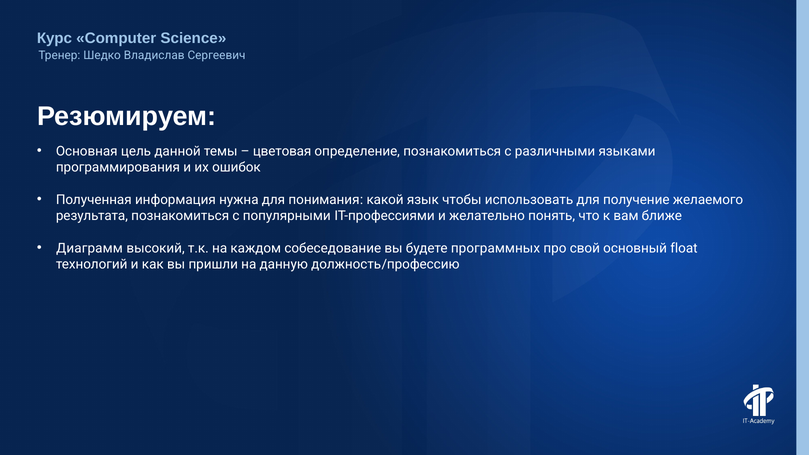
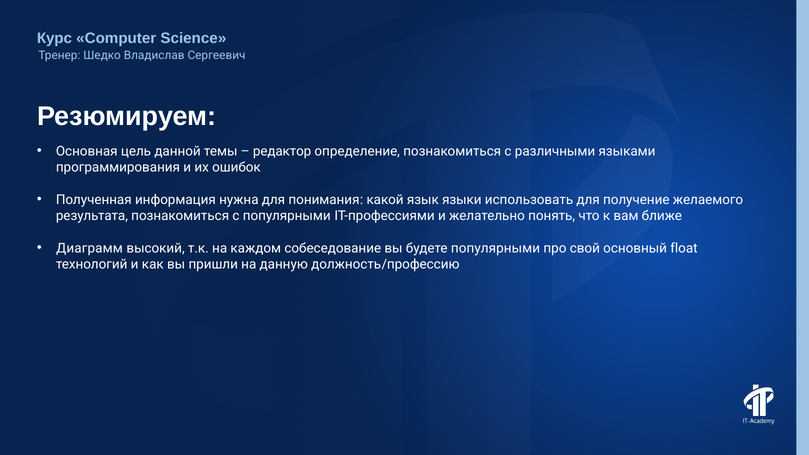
цветовая: цветовая -> редактор
чтобы: чтобы -> языки
будете программных: программных -> популярными
